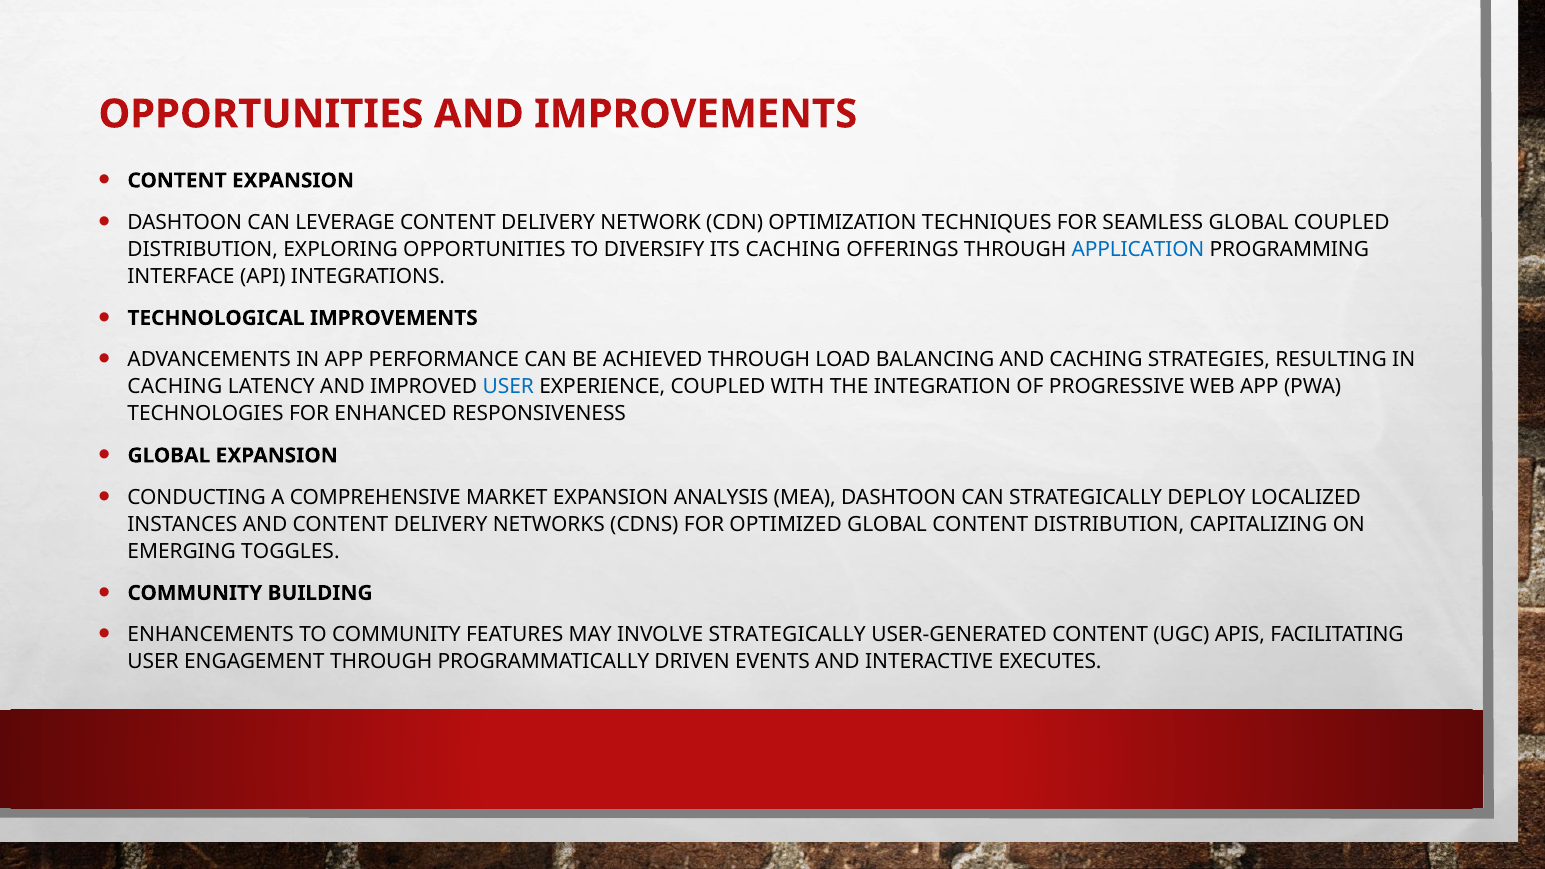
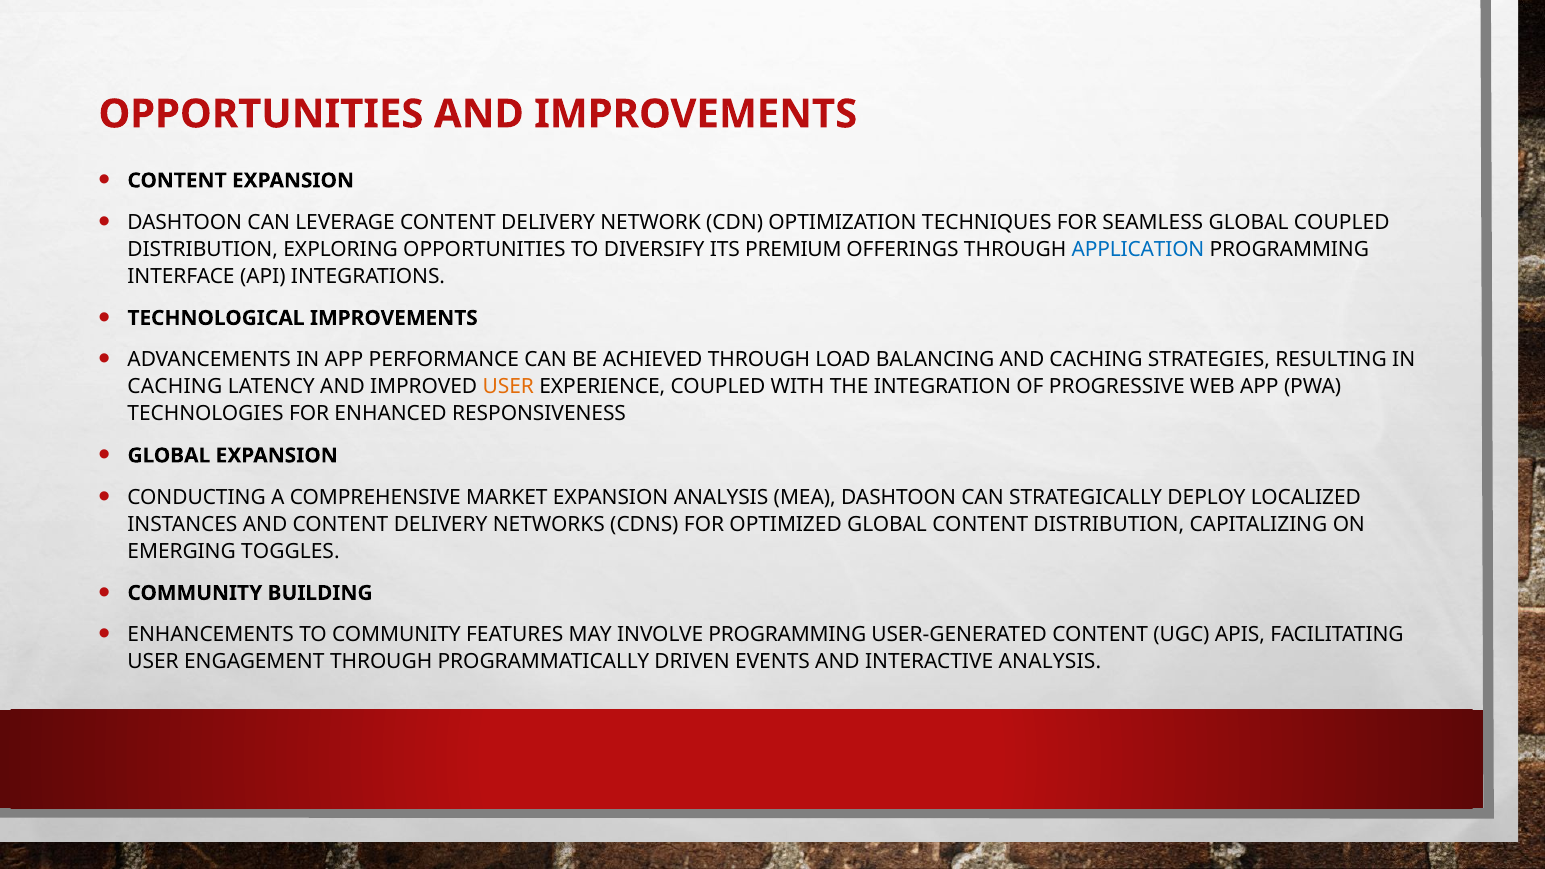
ITS CACHING: CACHING -> PREMIUM
USER at (508, 387) colour: blue -> orange
INVOLVE STRATEGICALLY: STRATEGICALLY -> PROGRAMMING
INTERACTIVE EXECUTES: EXECUTES -> ANALYSIS
